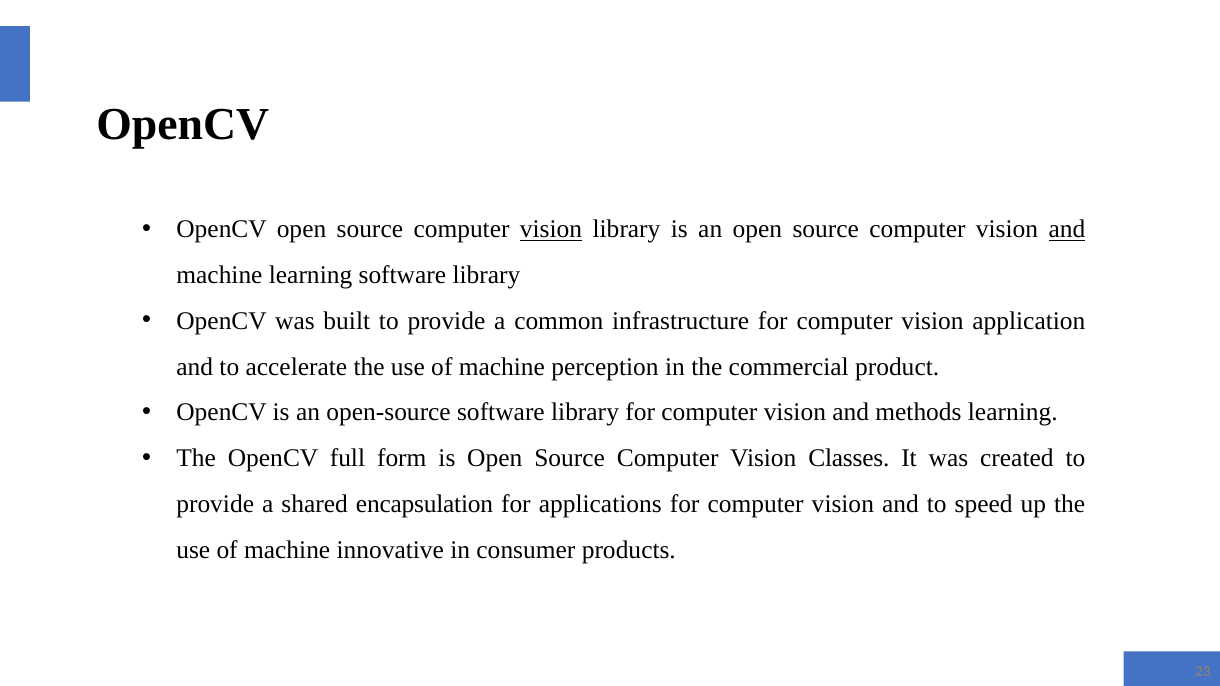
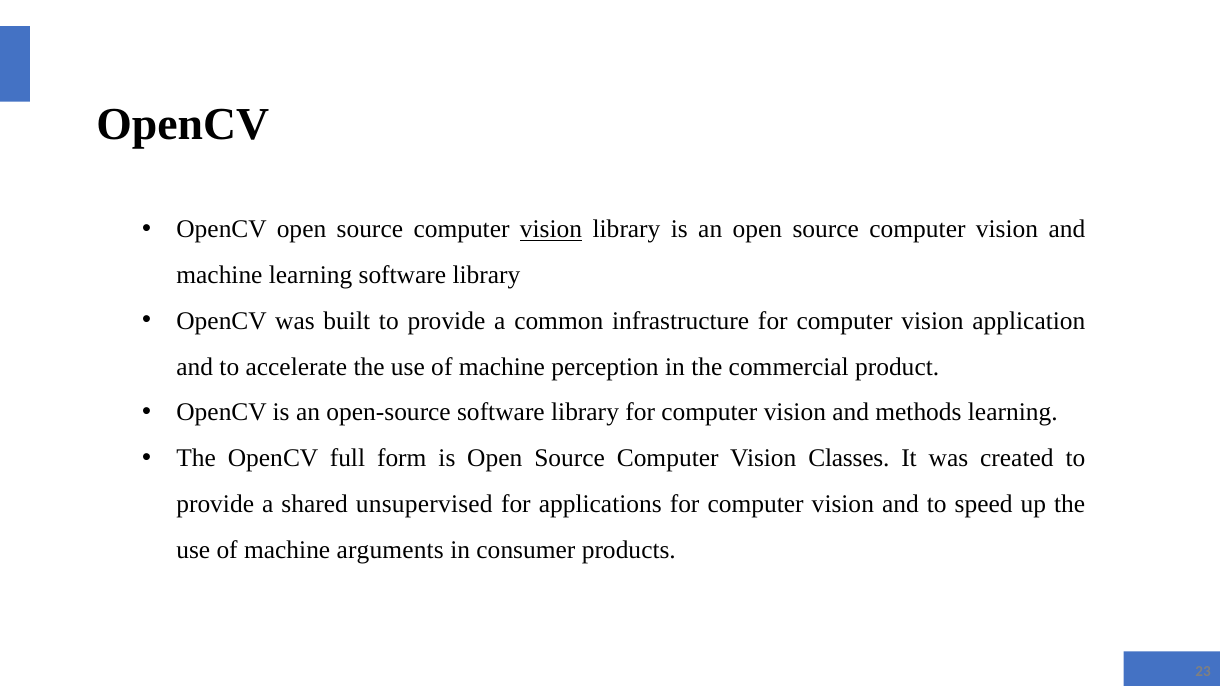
and at (1067, 230) underline: present -> none
encapsulation: encapsulation -> unsupervised
innovative: innovative -> arguments
